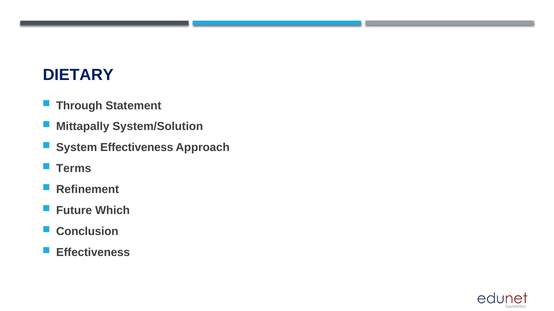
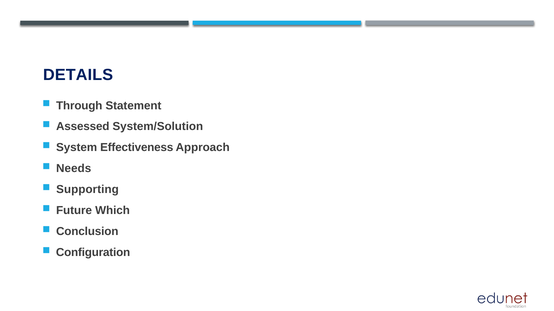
DIETARY: DIETARY -> DETAILS
Mittapally: Mittapally -> Assessed
Terms: Terms -> Needs
Refinement: Refinement -> Supporting
Effectiveness at (93, 253): Effectiveness -> Configuration
